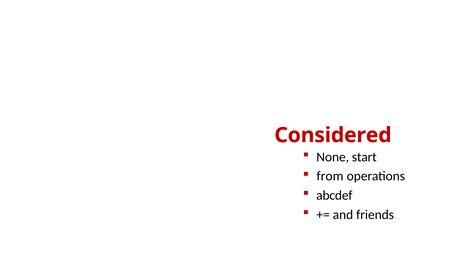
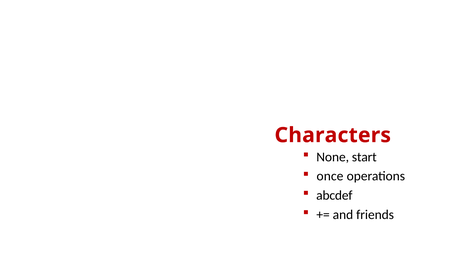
Considered: Considered -> Characters
from: from -> once
